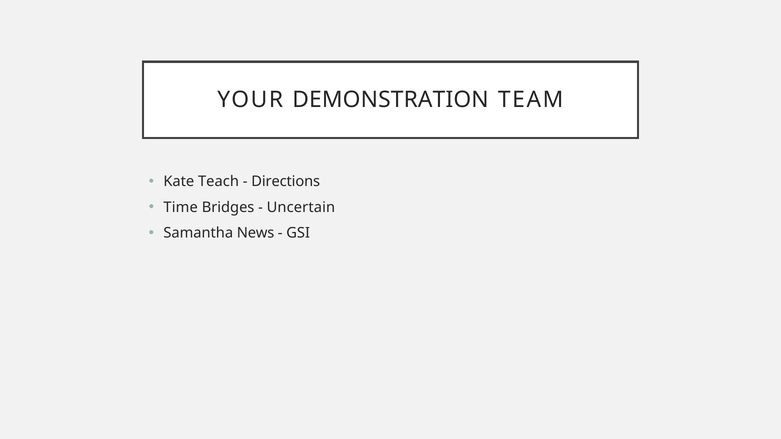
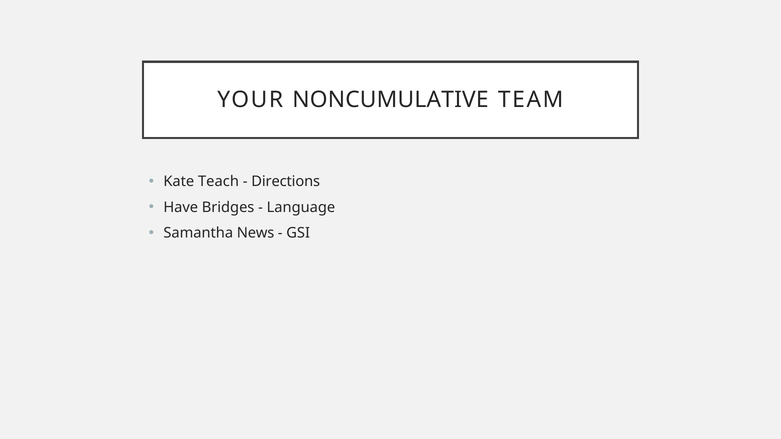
DEMONSTRATION: DEMONSTRATION -> NONCUMULATIVE
Time: Time -> Have
Uncertain: Uncertain -> Language
